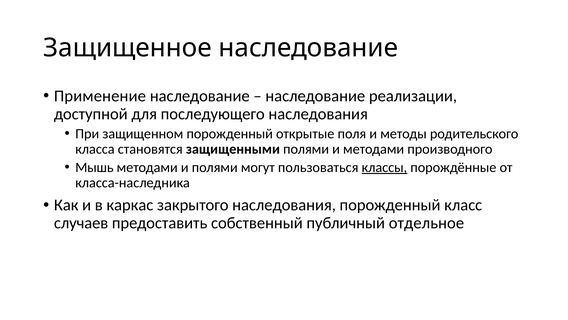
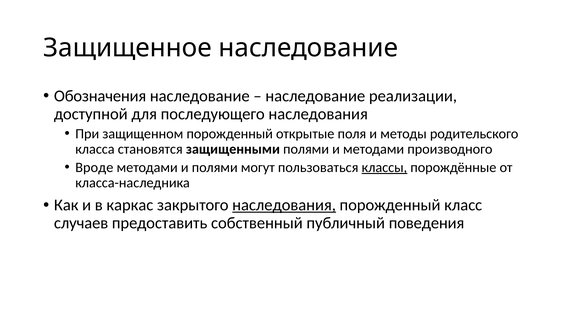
Применение: Применение -> Обозначения
Мышь: Мышь -> Вроде
наследования at (284, 205) underline: none -> present
отдельное: отдельное -> поведения
